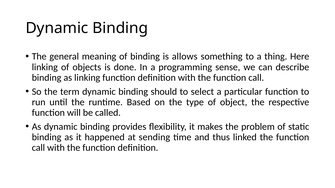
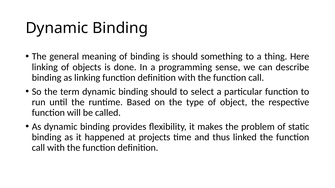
is allows: allows -> should
sending: sending -> projects
